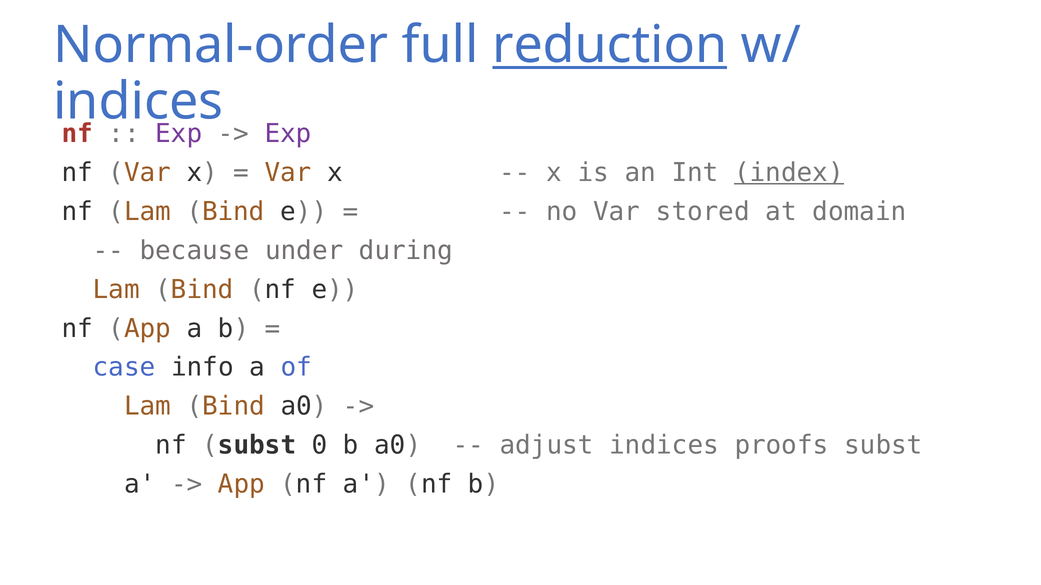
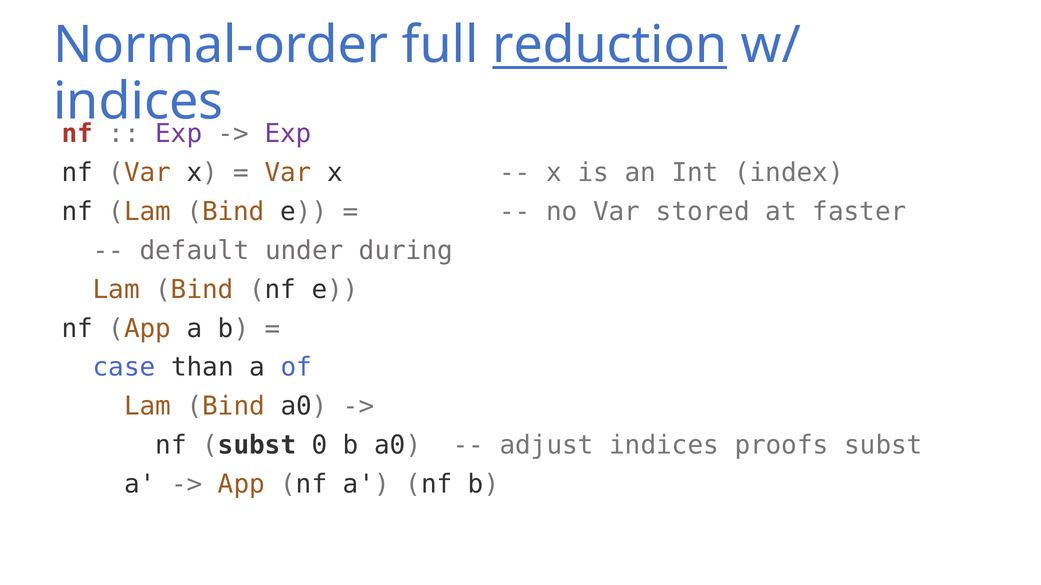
index underline: present -> none
domain: domain -> faster
because: because -> default
info: info -> than
